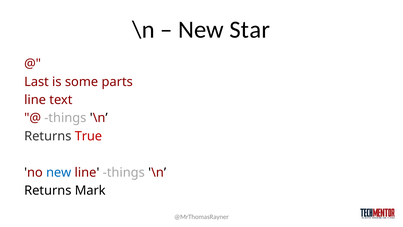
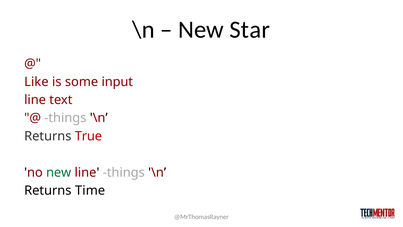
Last: Last -> Like
parts: parts -> input
new at (59, 172) colour: blue -> green
Mark: Mark -> Time
